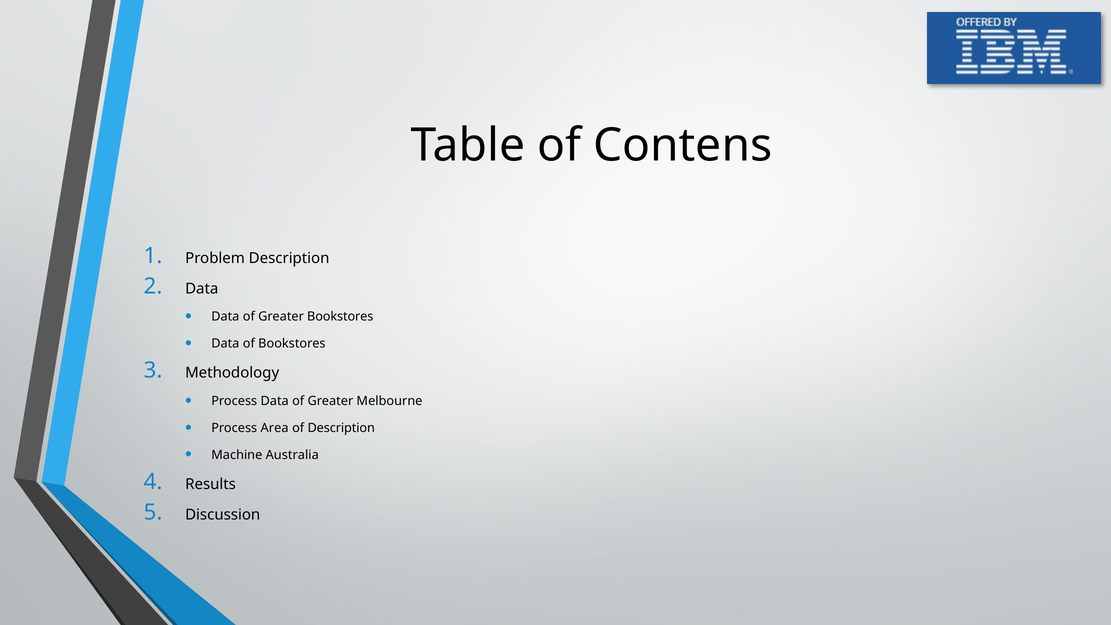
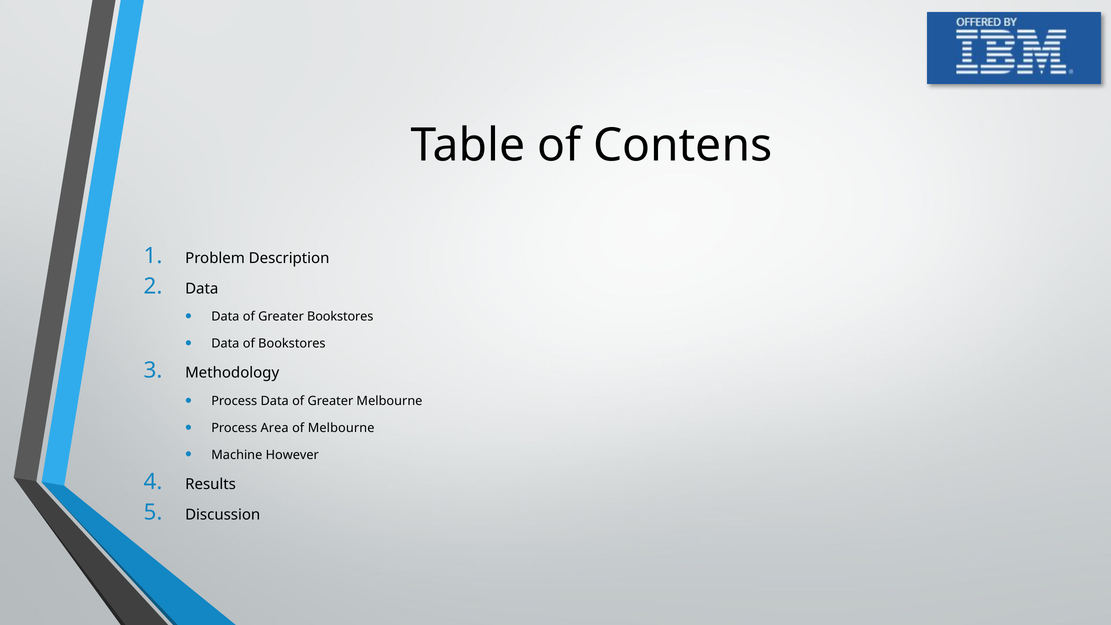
of Description: Description -> Melbourne
Australia: Australia -> However
